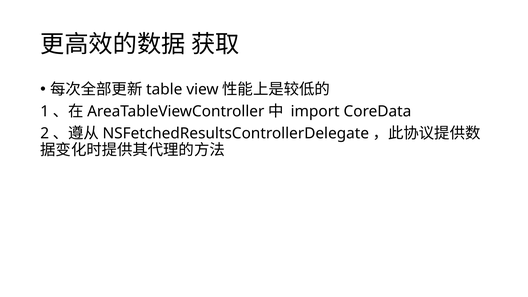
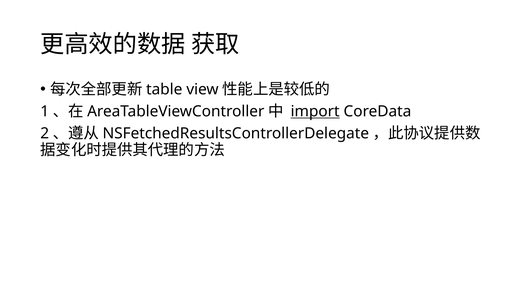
import underline: none -> present
